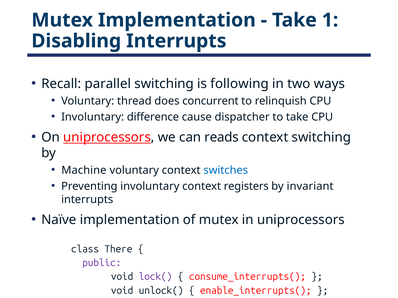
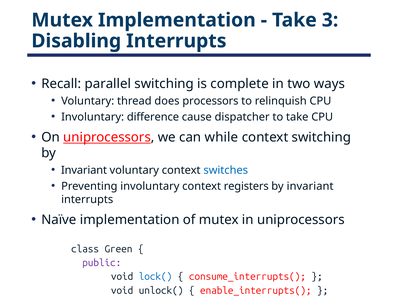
1: 1 -> 3
following: following -> complete
concurrent: concurrent -> processors
reads: reads -> while
Machine at (84, 170): Machine -> Invariant
There: There -> Green
lock( colour: purple -> blue
